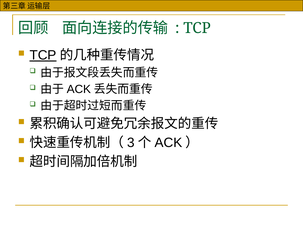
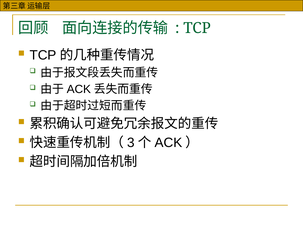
TCP at (43, 55) underline: present -> none
